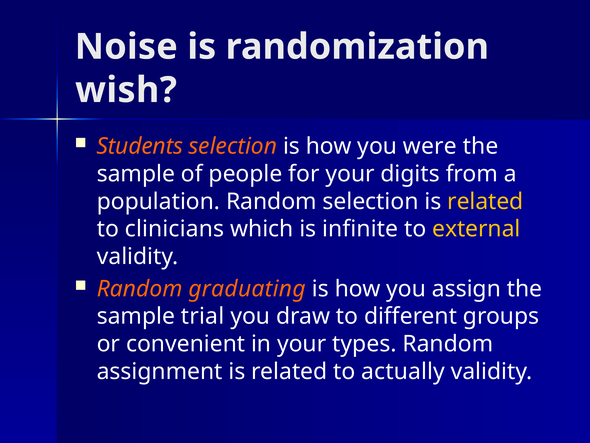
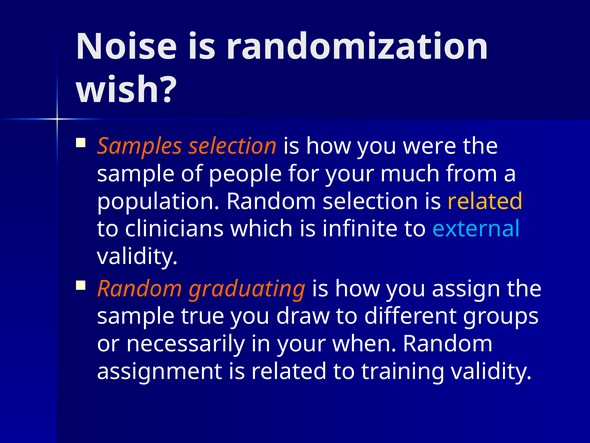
Students: Students -> Samples
digits: digits -> much
external colour: yellow -> light blue
trial: trial -> true
convenient: convenient -> necessarily
types: types -> when
actually: actually -> training
